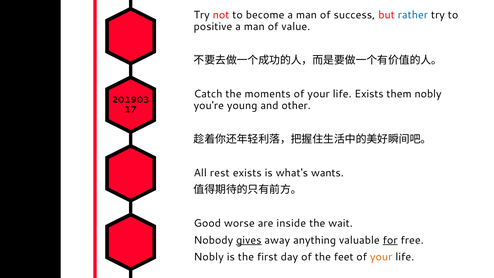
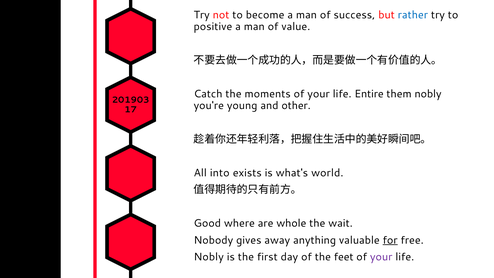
life Exists: Exists -> Entire
rest: rest -> into
wants: wants -> world
worse: worse -> where
inside: inside -> whole
gives underline: present -> none
your at (381, 257) colour: orange -> purple
